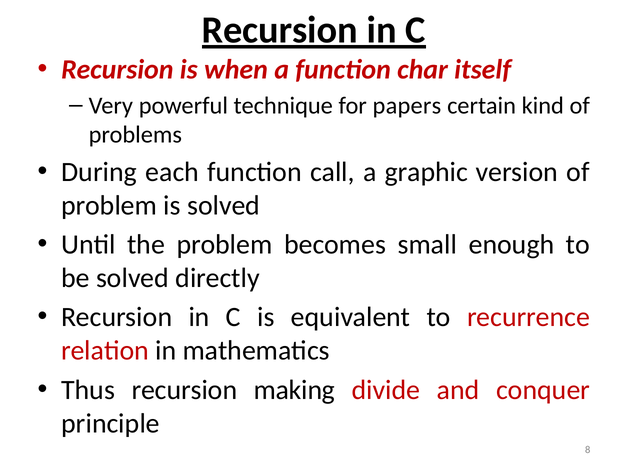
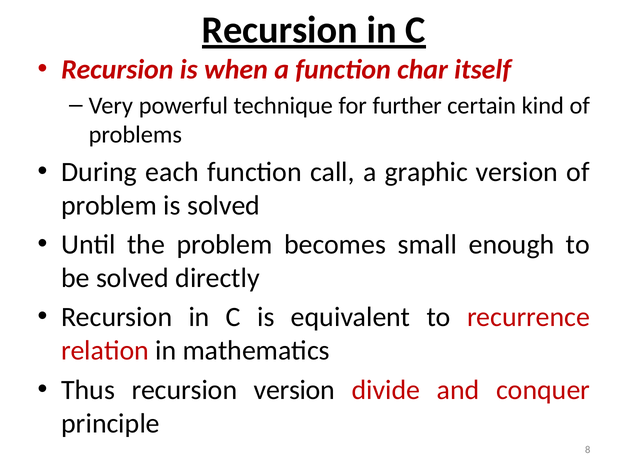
papers: papers -> further
recursion making: making -> version
